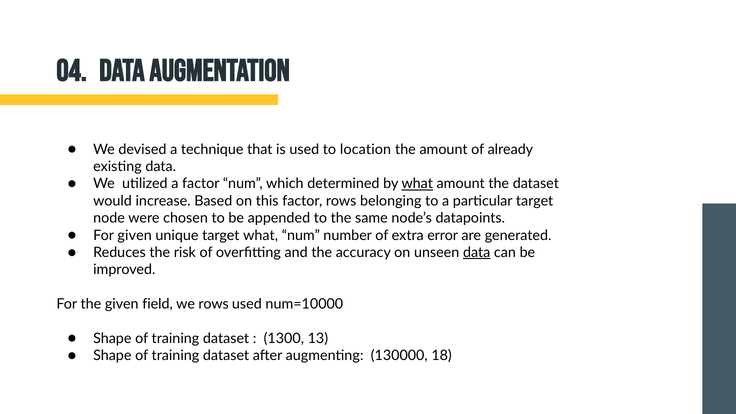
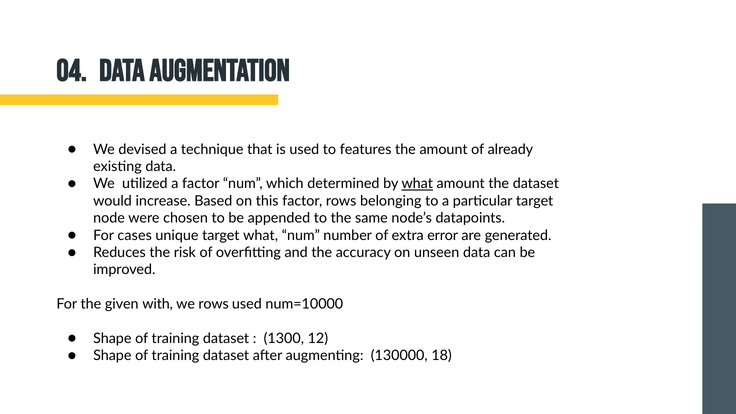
location: location -> features
For given: given -> cases
data at (477, 252) underline: present -> none
field: field -> with
13: 13 -> 12
